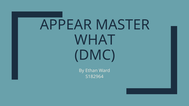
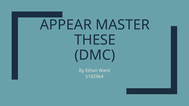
WHAT: WHAT -> THESE
